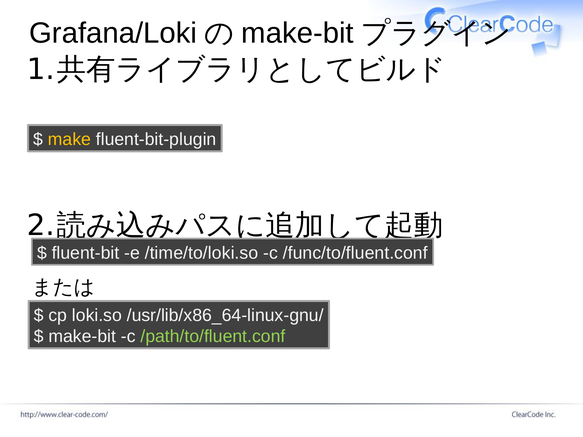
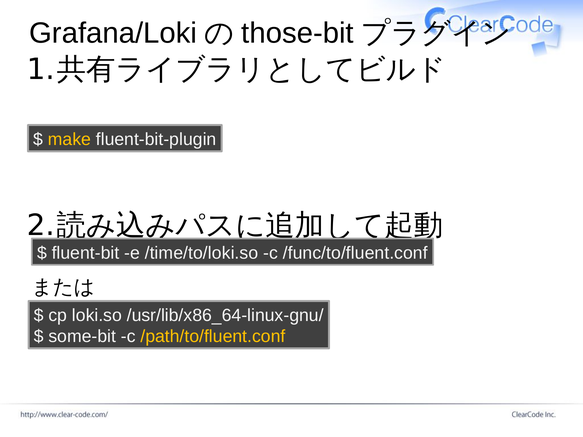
make-bit at (298, 33): make-bit -> those-bit
make-bit at (82, 337): make-bit -> some-bit
/path/to/fluent.conf colour: light green -> yellow
